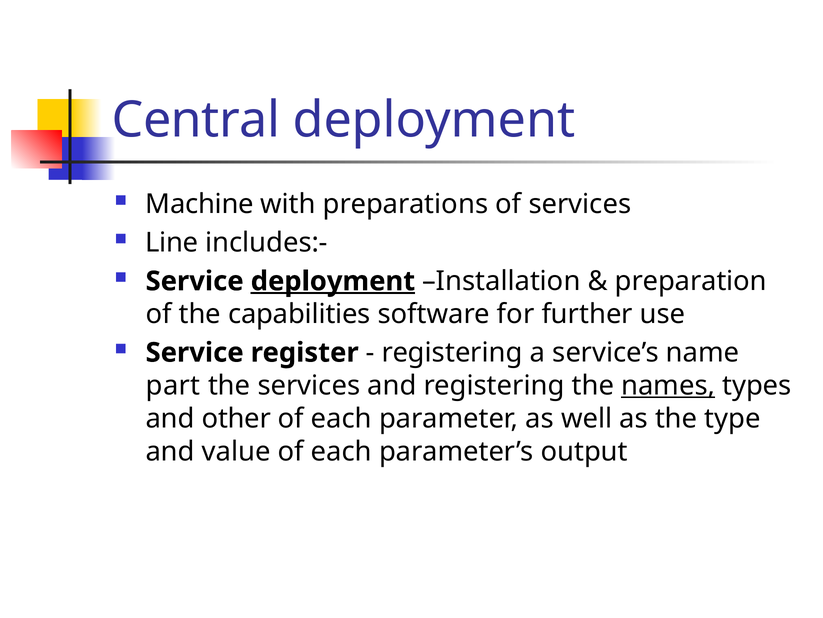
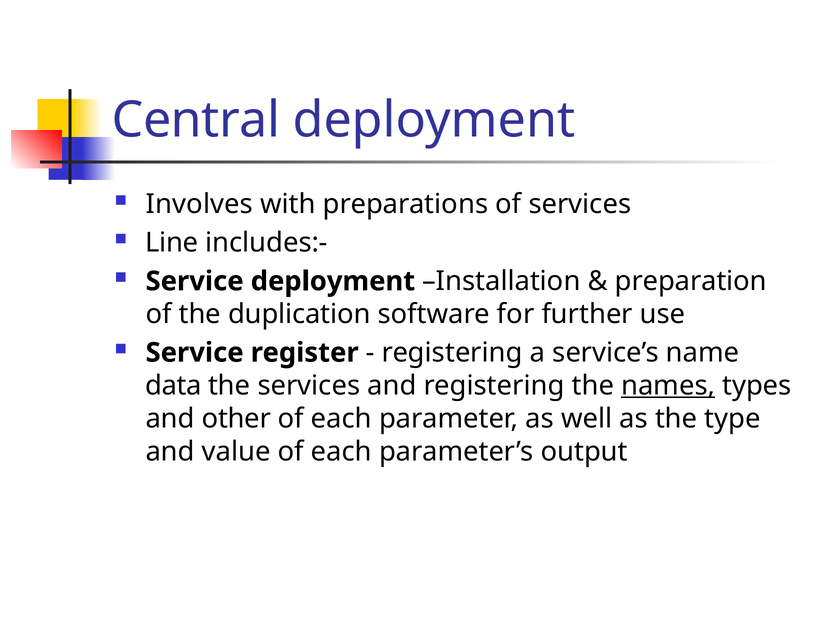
Machine: Machine -> Involves
deployment at (333, 281) underline: present -> none
capabilities: capabilities -> duplication
part: part -> data
